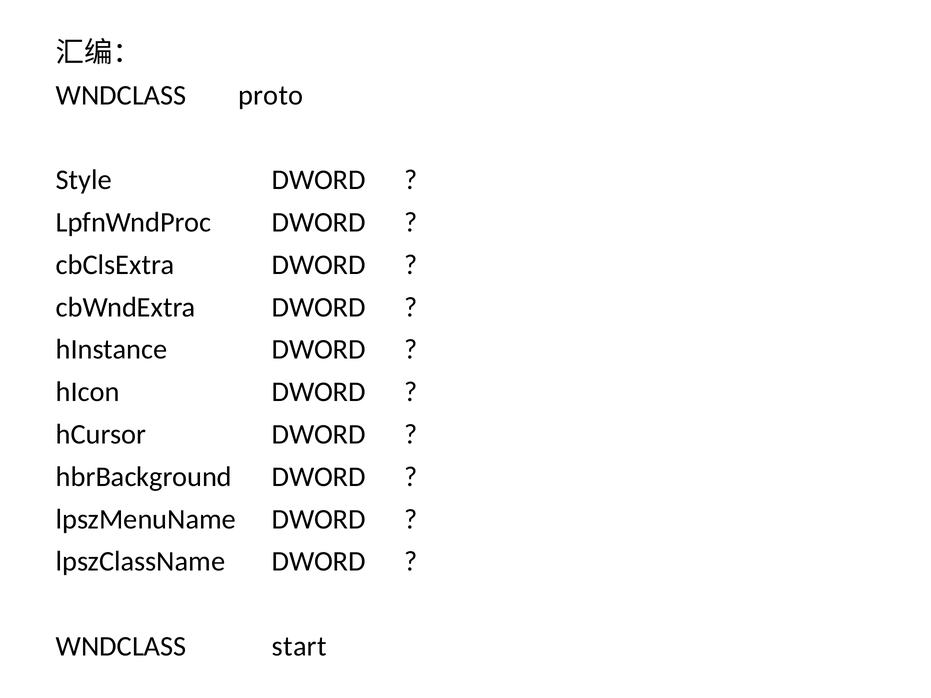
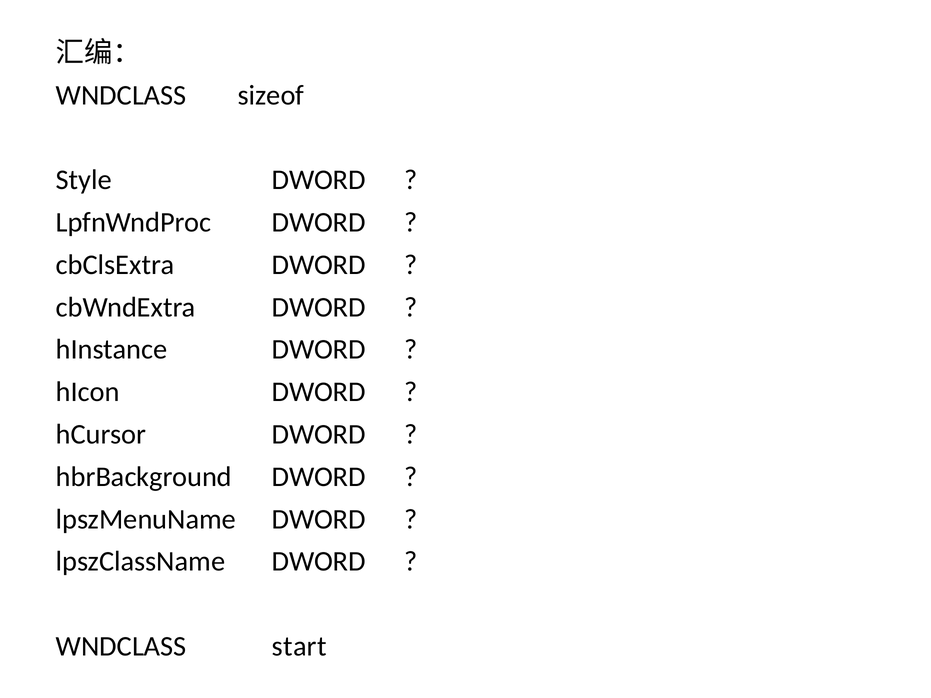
proto: proto -> sizeof
